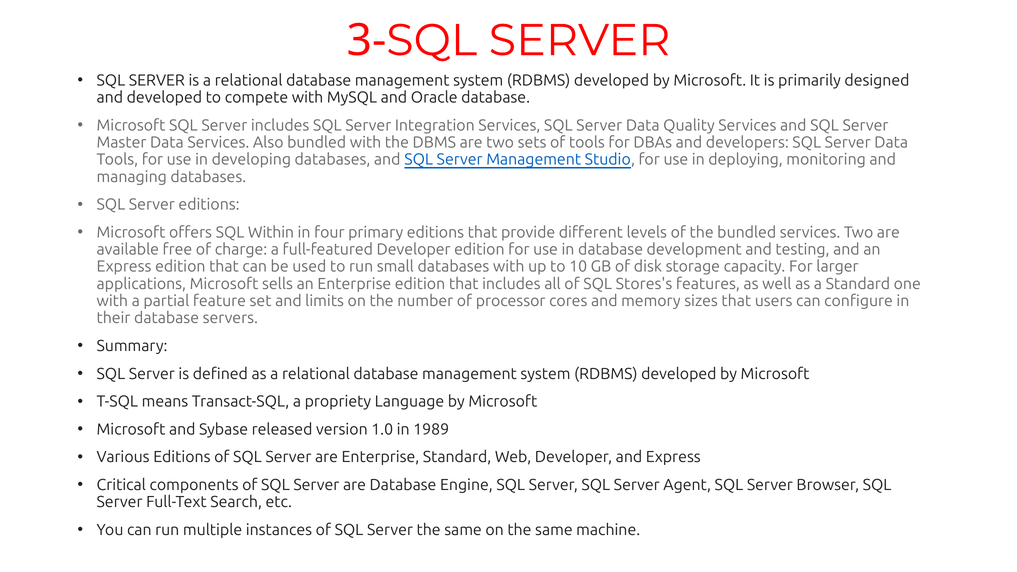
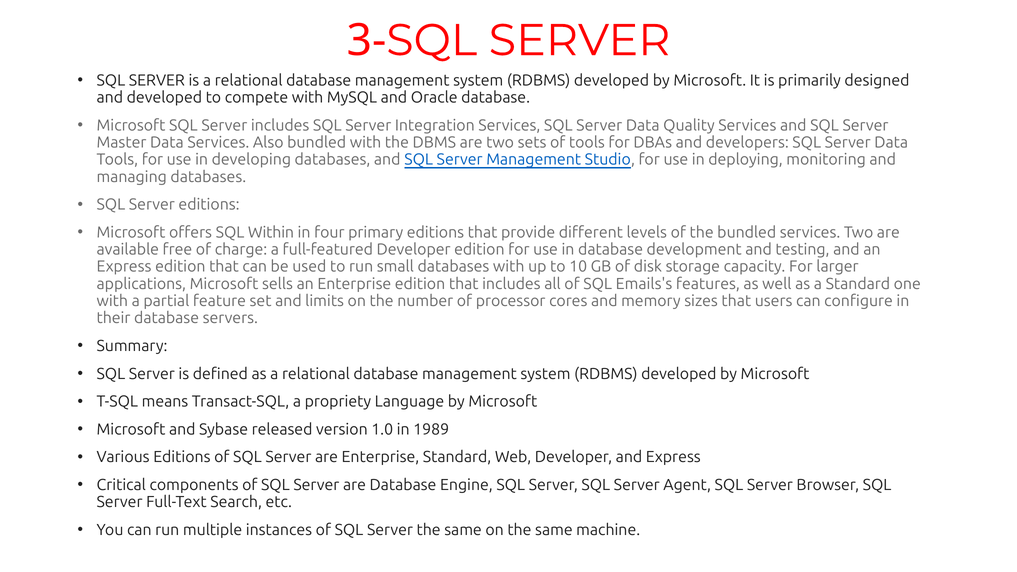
Stores's: Stores's -> Emails's
